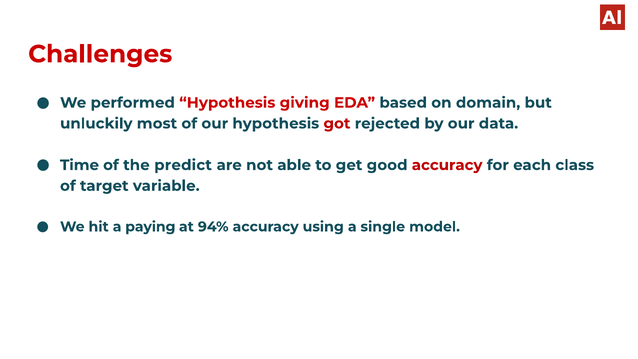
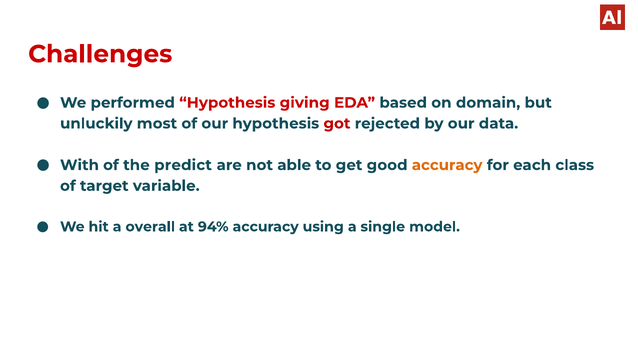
Time: Time -> With
accuracy at (447, 165) colour: red -> orange
paying: paying -> overall
